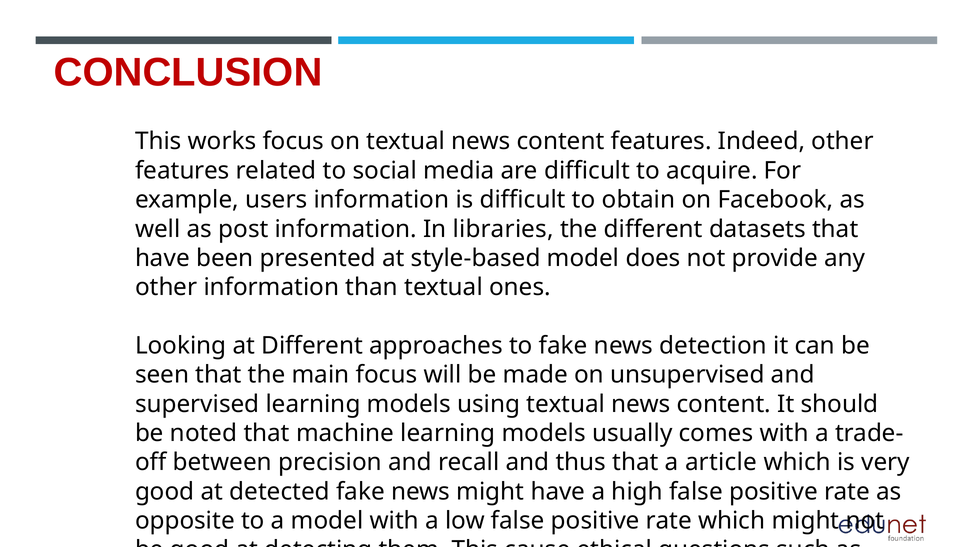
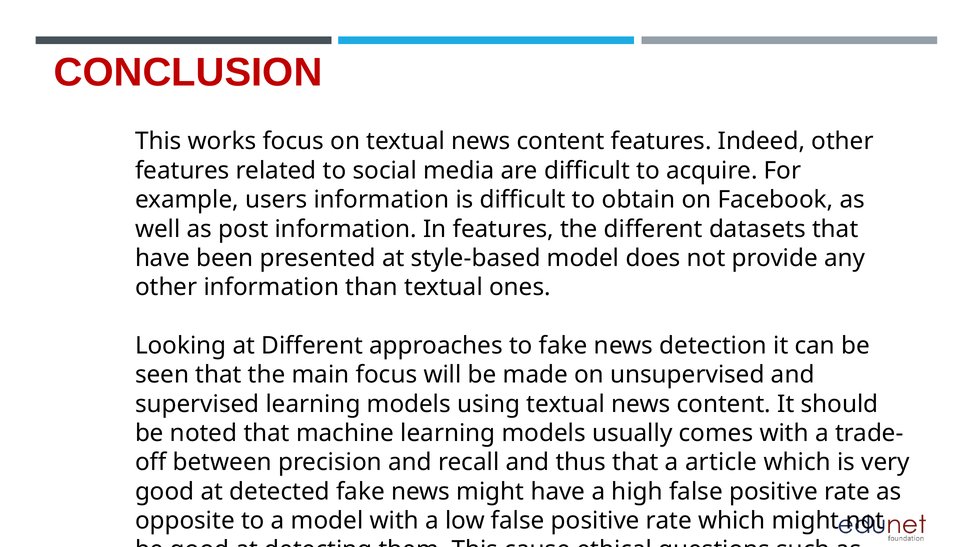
In libraries: libraries -> features
